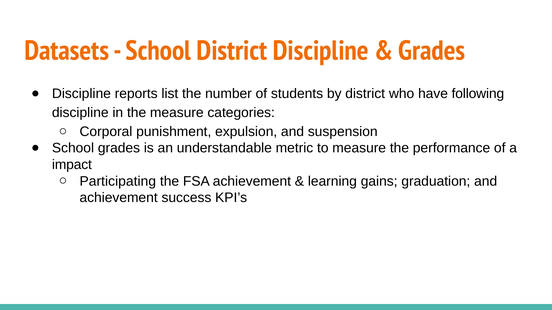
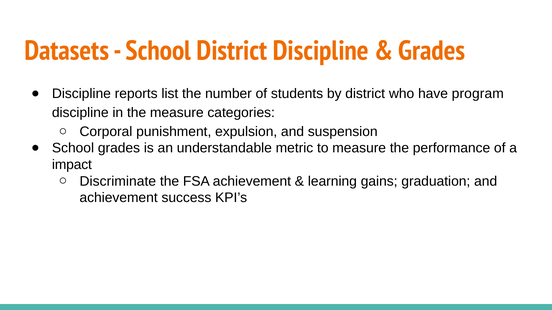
following: following -> program
Participating: Participating -> Discriminate
